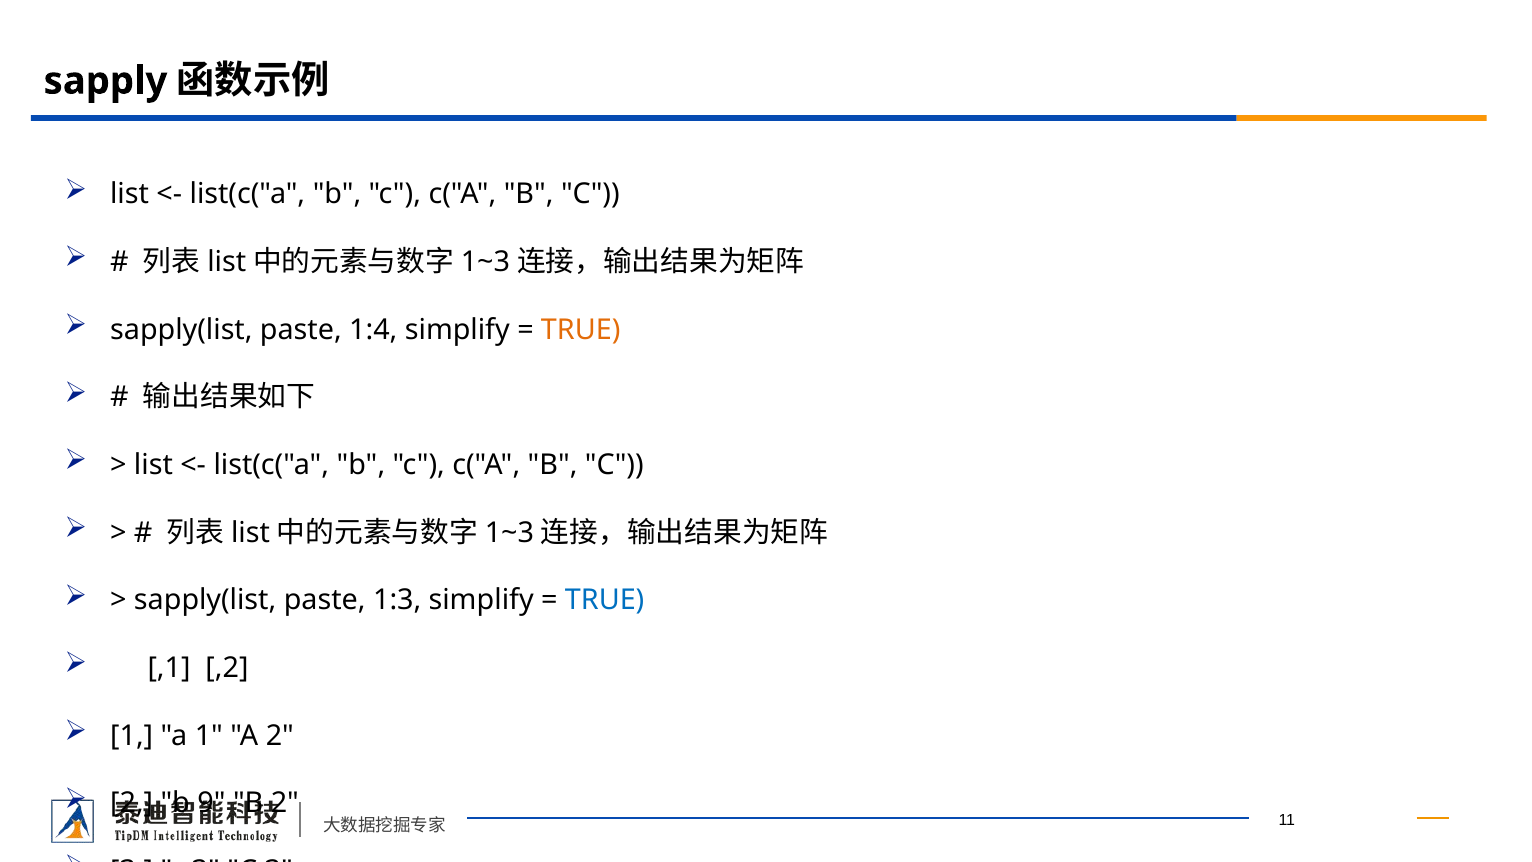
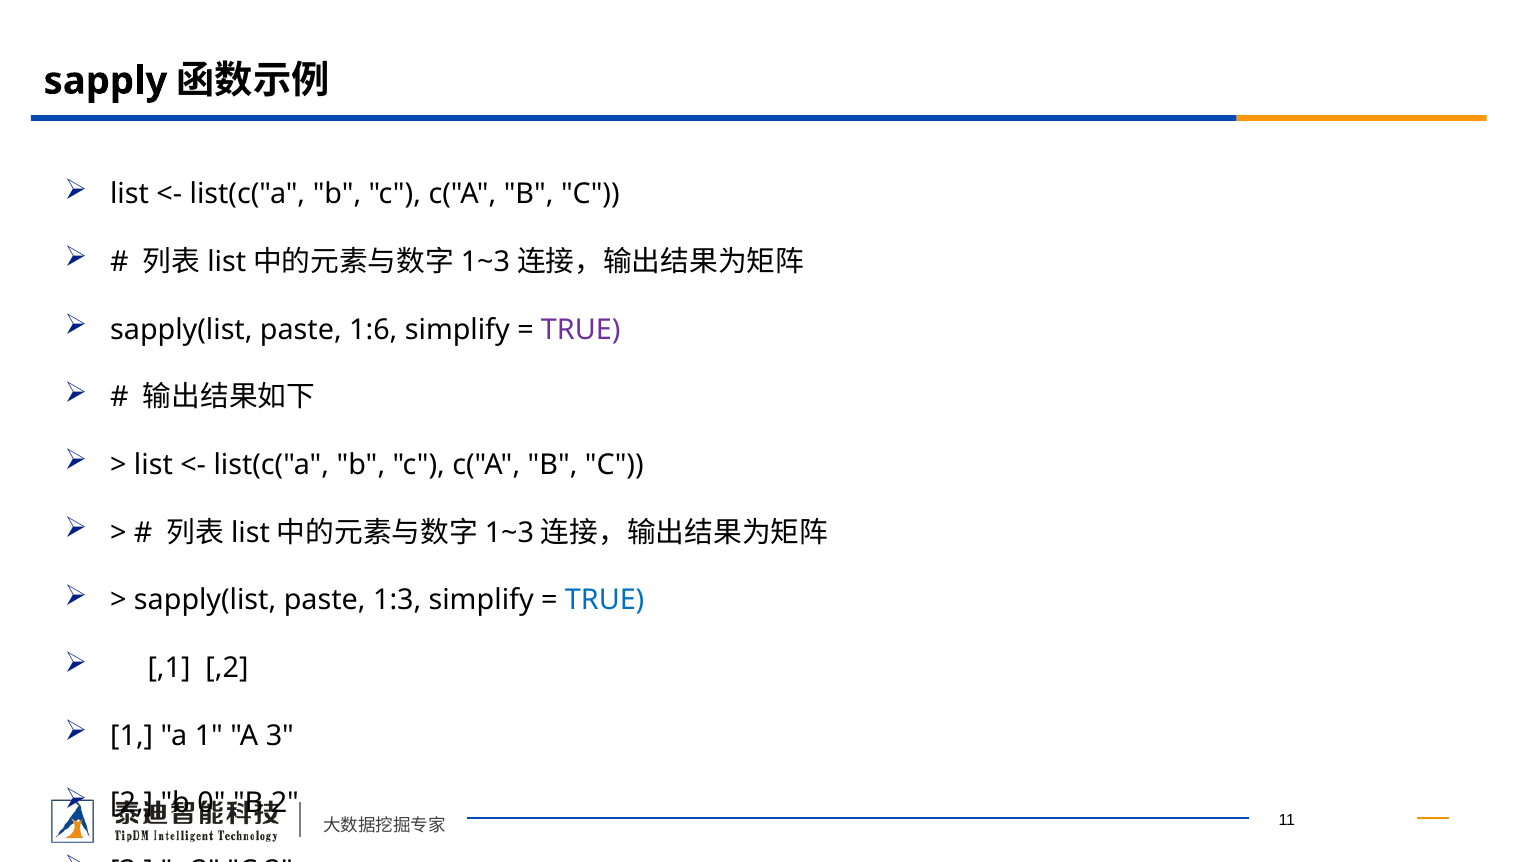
1:4: 1:4 -> 1:6
TRUE at (581, 330) colour: orange -> purple
A 2: 2 -> 3
9: 9 -> 0
